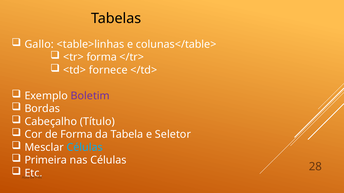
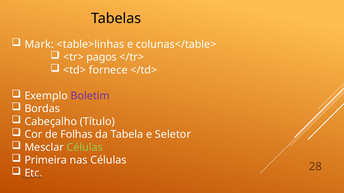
Gallo: Gallo -> Mark
<tr> forma: forma -> pagos
de Forma: Forma -> Folhas
Células at (85, 148) colour: light blue -> light green
